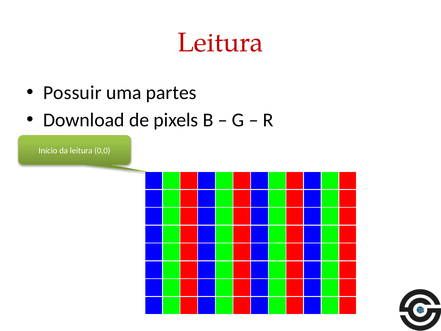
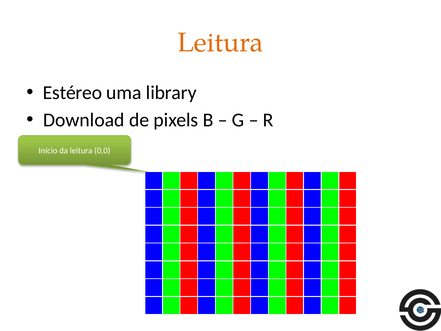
Leitura at (220, 43) colour: red -> orange
Possuir: Possuir -> Estéreo
partes: partes -> library
